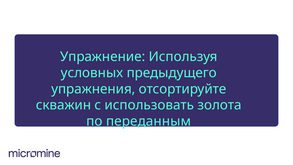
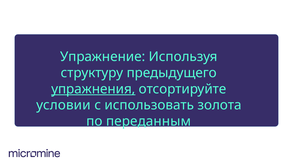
условных: условных -> структуру
упражнения underline: none -> present
скважин: скважин -> условии
